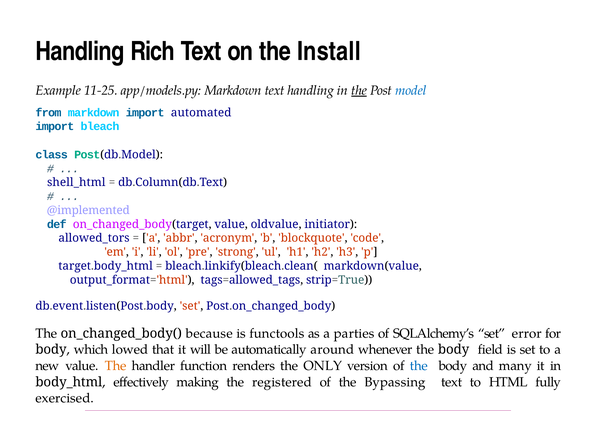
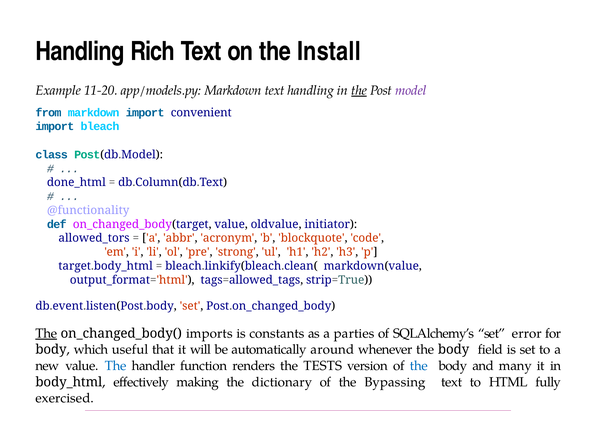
11-25: 11-25 -> 11-20
model colour: blue -> purple
automated: automated -> convenient
shell_html: shell_html -> done_html
@implemented: @implemented -> @functionality
The at (46, 333) underline: none -> present
because: because -> imports
functools: functools -> constants
lowed: lowed -> useful
The at (116, 366) colour: orange -> blue
ONLY: ONLY -> TESTS
registered: registered -> dictionary
